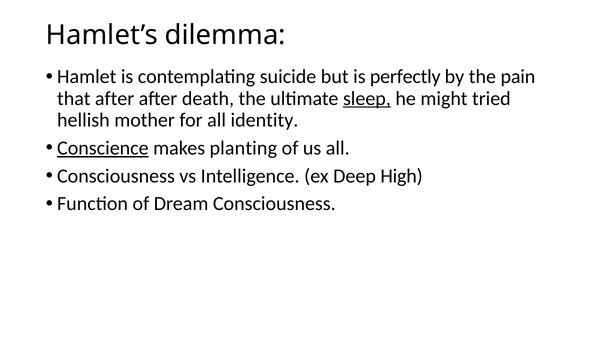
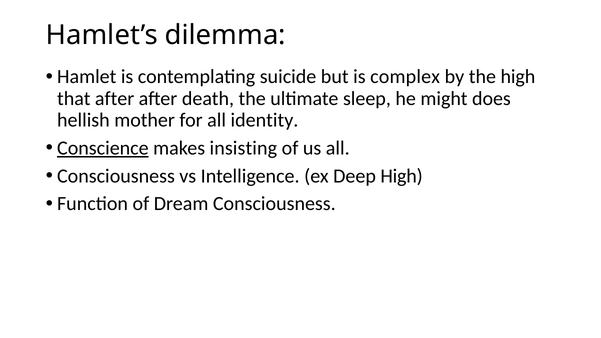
perfectly: perfectly -> complex
the pain: pain -> high
sleep underline: present -> none
tried: tried -> does
planting: planting -> insisting
